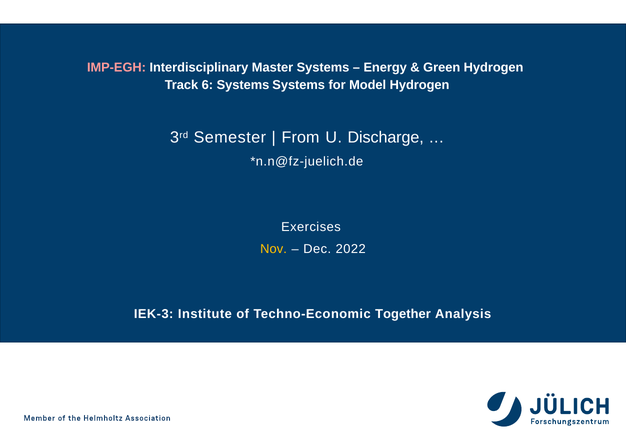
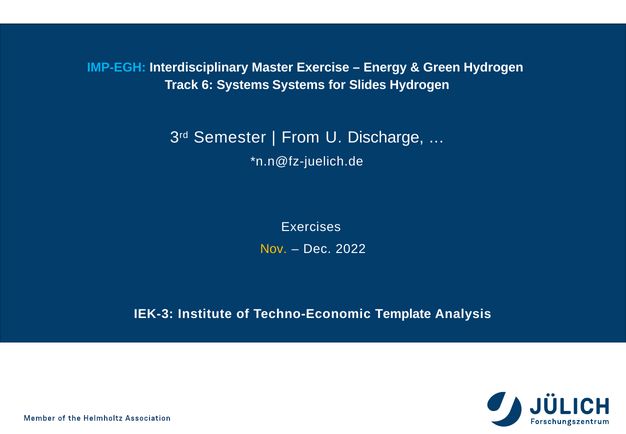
IMP-EGH colour: pink -> light blue
Master Systems: Systems -> Exercise
Model: Model -> Slides
Together: Together -> Template
